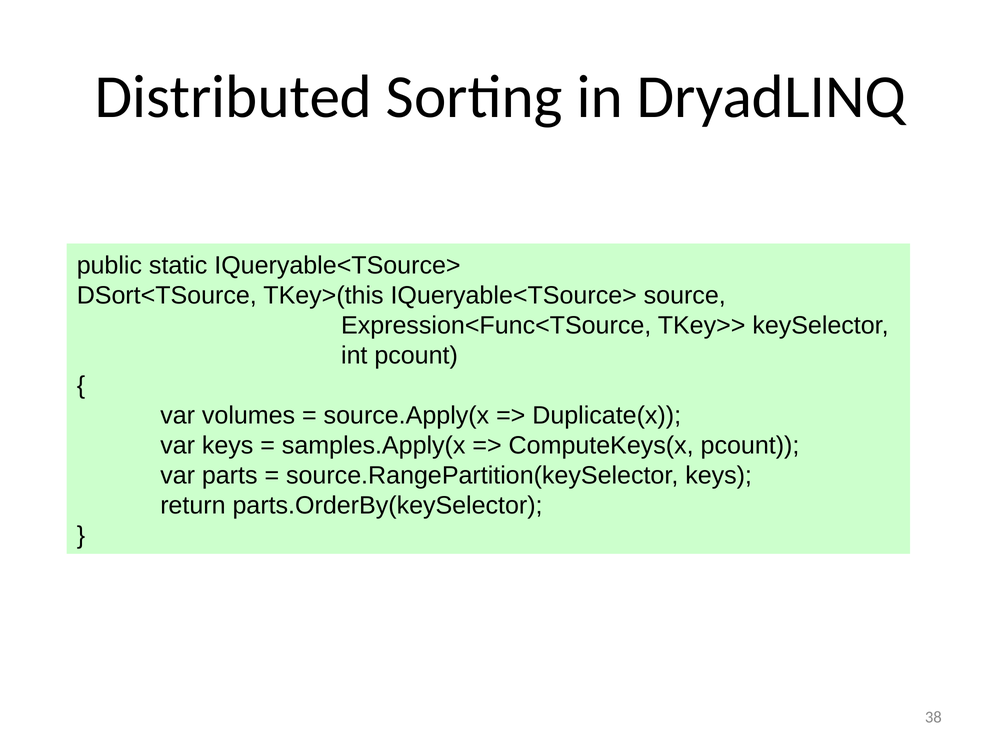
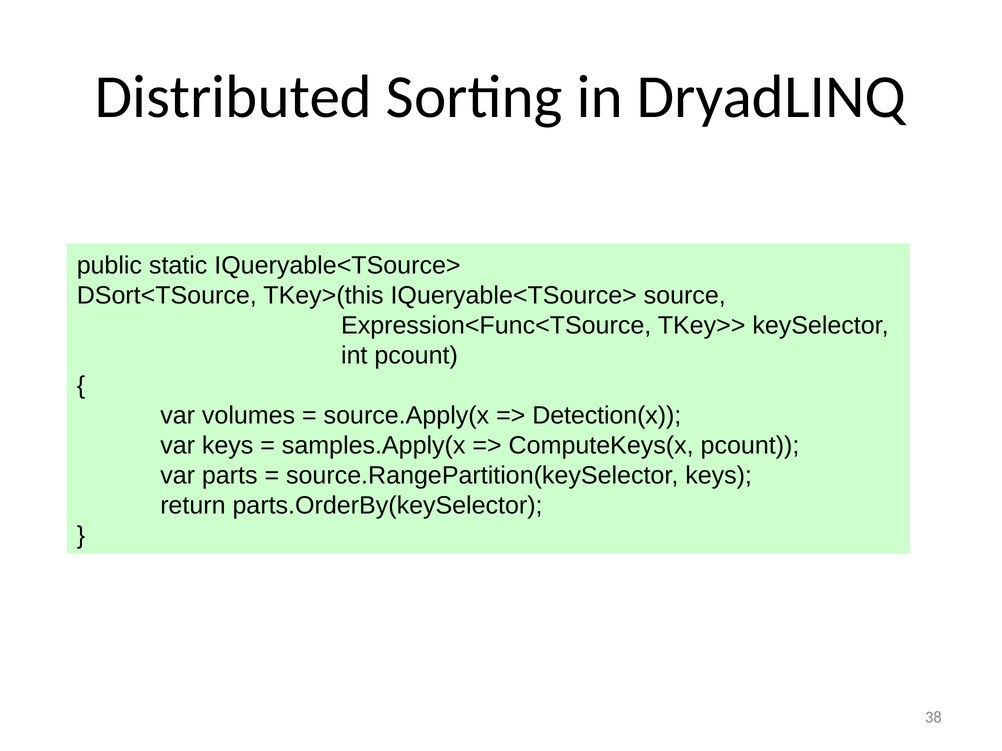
Duplicate(x: Duplicate(x -> Detection(x
